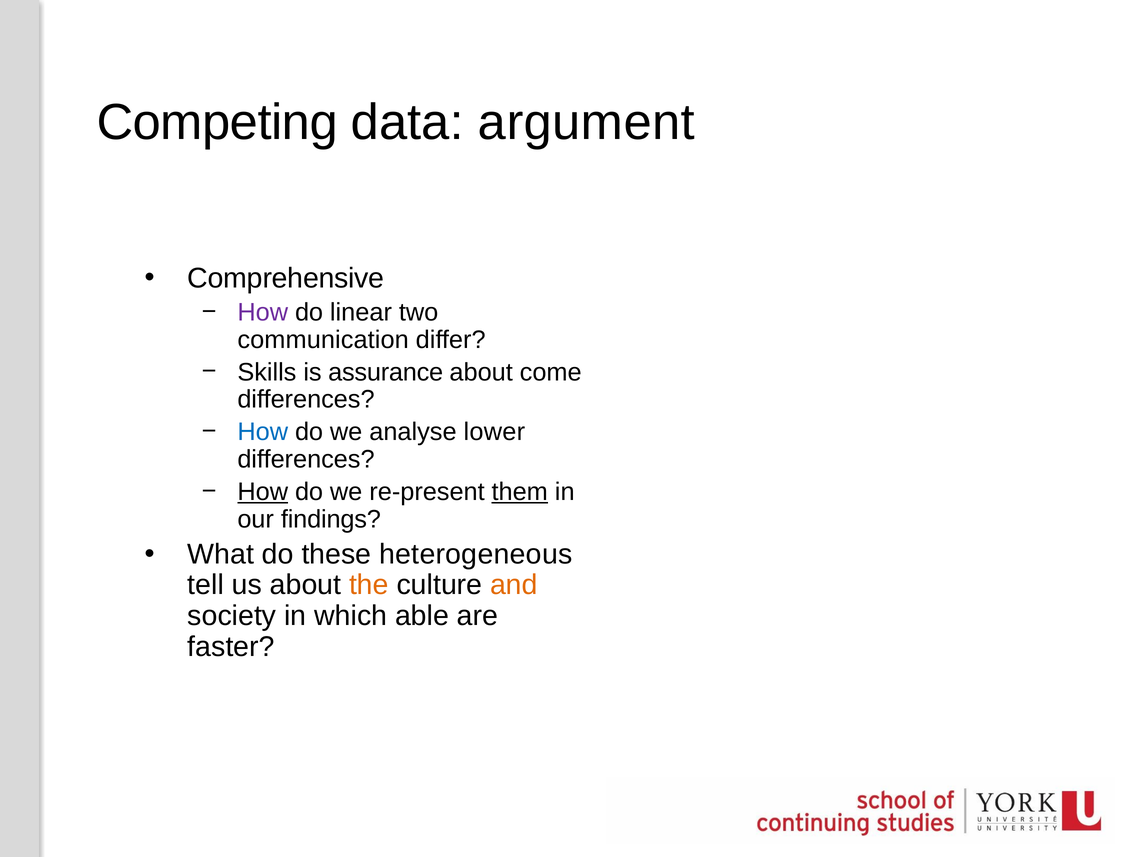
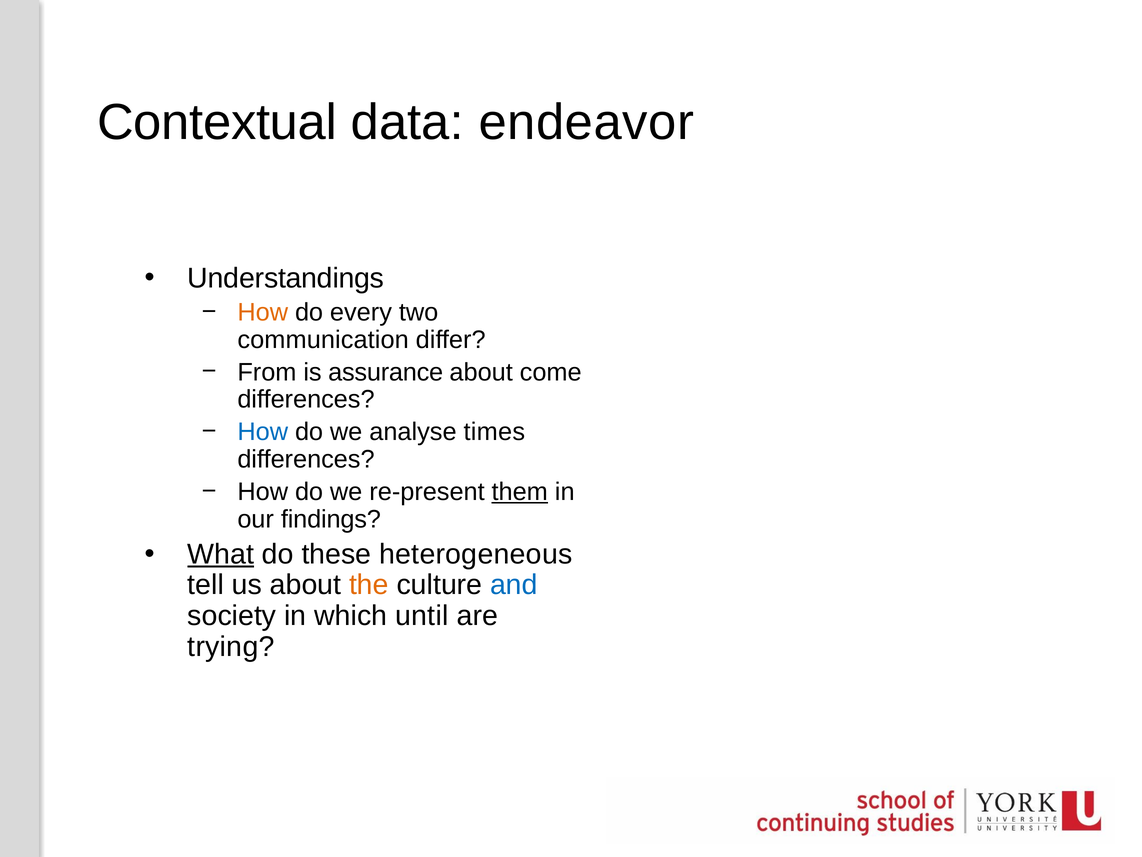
Competing: Competing -> Contextual
argument: argument -> endeavor
Comprehensive: Comprehensive -> Understandings
How at (263, 312) colour: purple -> orange
linear: linear -> every
Skills: Skills -> From
lower: lower -> times
How at (263, 492) underline: present -> none
What underline: none -> present
and colour: orange -> blue
able: able -> until
faster: faster -> trying
